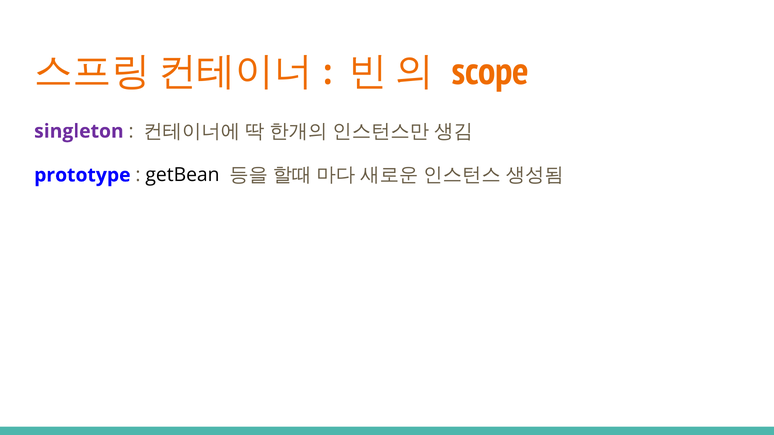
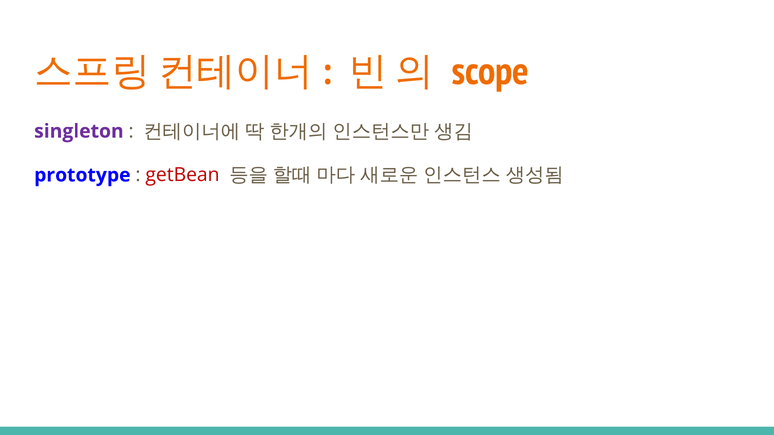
getBean colour: black -> red
